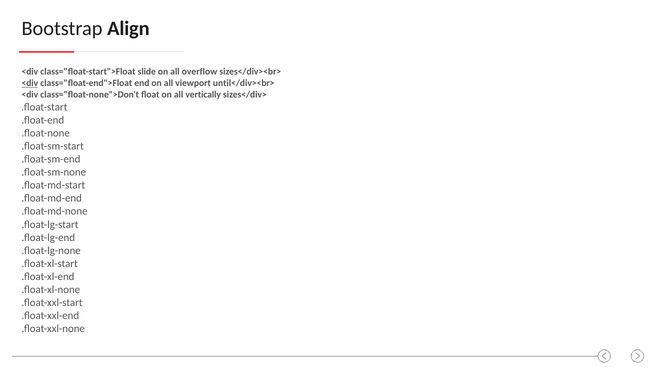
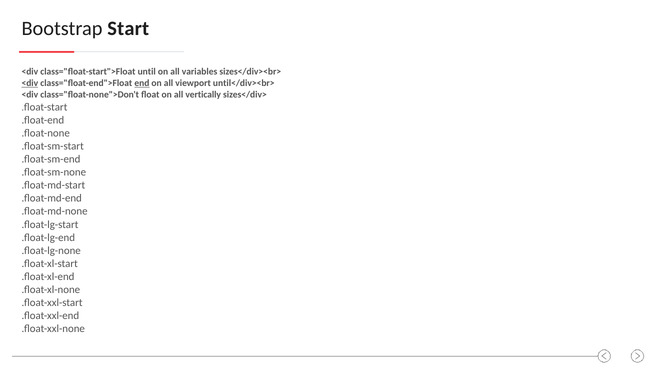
Align: Align -> Start
slide: slide -> until
overflow: overflow -> variables
end underline: none -> present
